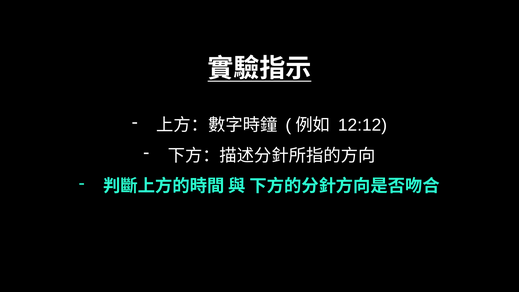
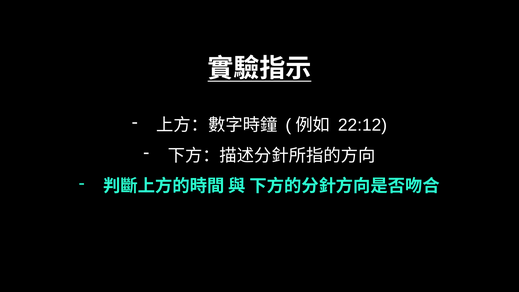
12:12: 12:12 -> 22:12
